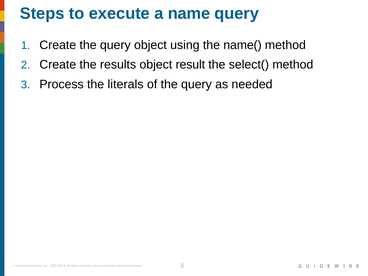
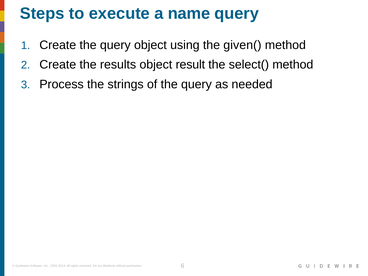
name(: name( -> given(
literals: literals -> strings
